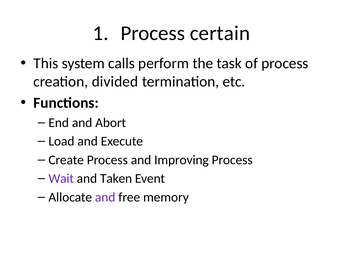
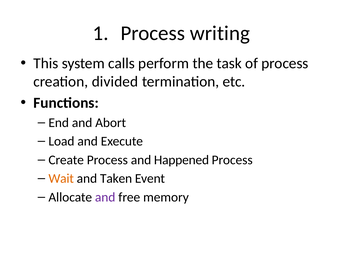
certain: certain -> writing
Improving: Improving -> Happened
Wait colour: purple -> orange
